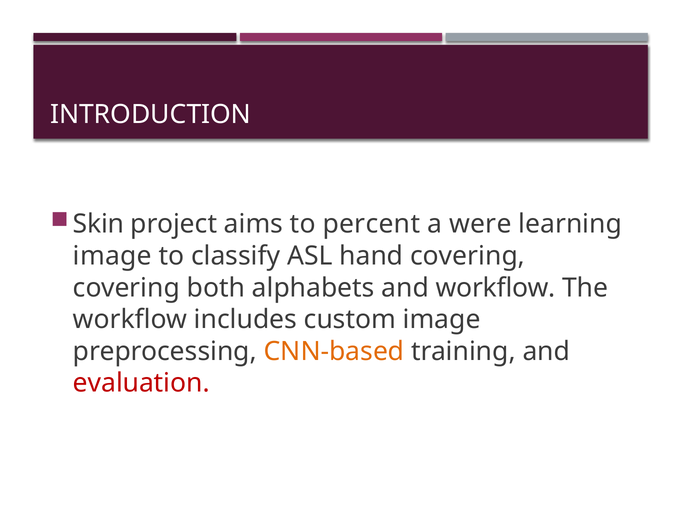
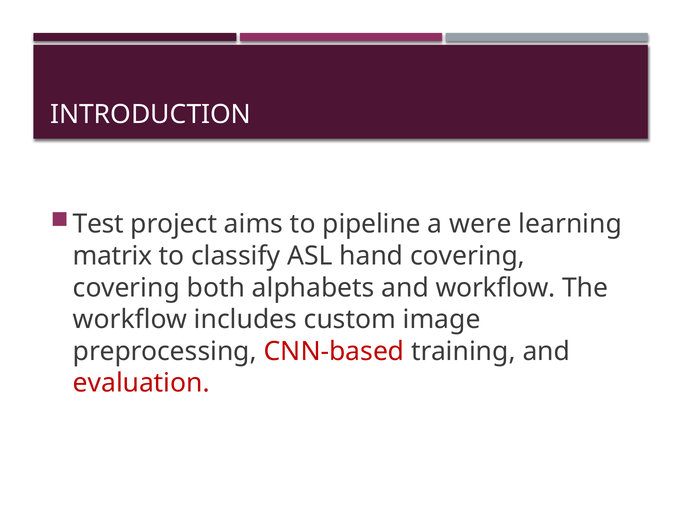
Skin: Skin -> Test
percent: percent -> pipeline
image at (112, 256): image -> matrix
CNN-based colour: orange -> red
